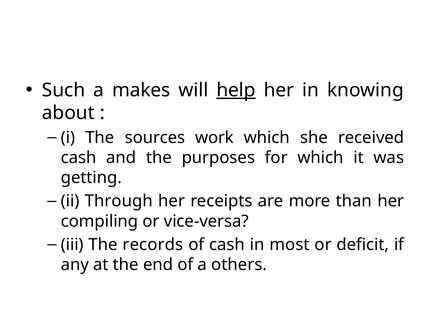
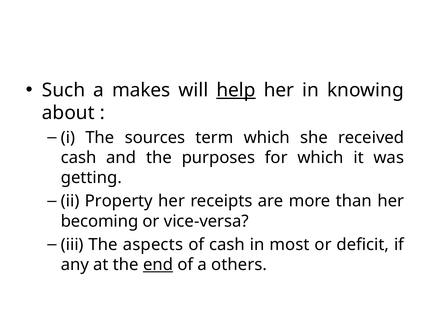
work: work -> term
Through: Through -> Property
compiling: compiling -> becoming
records: records -> aspects
end underline: none -> present
